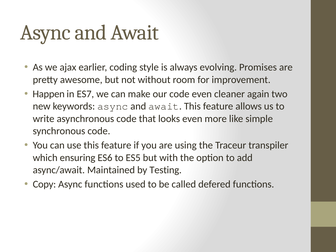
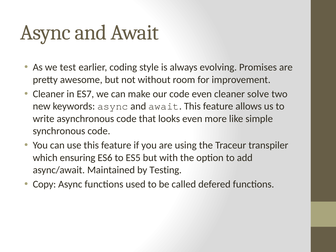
ajax: ajax -> test
Happen at (49, 94): Happen -> Cleaner
again: again -> solve
